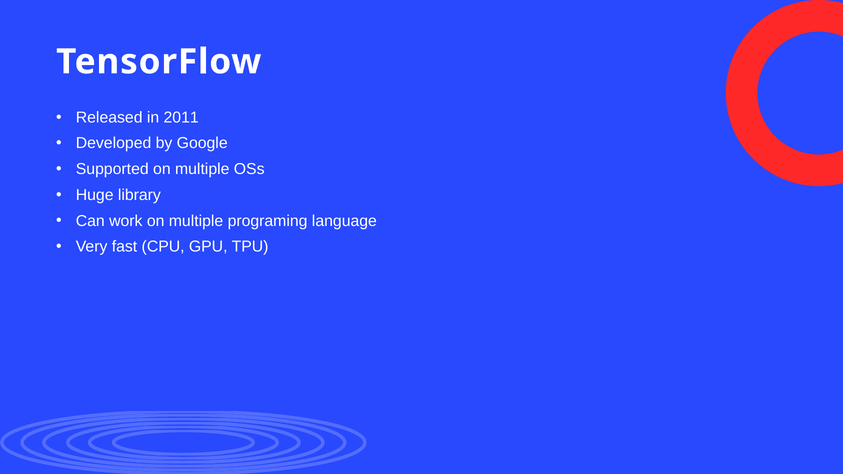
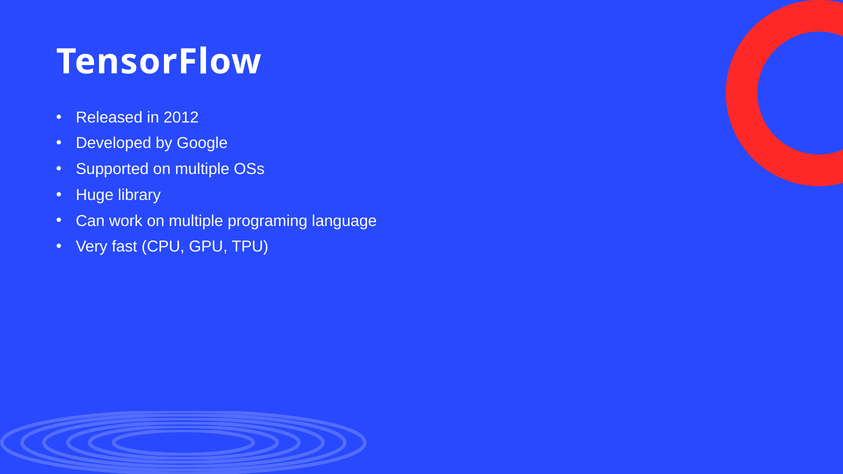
2011: 2011 -> 2012
